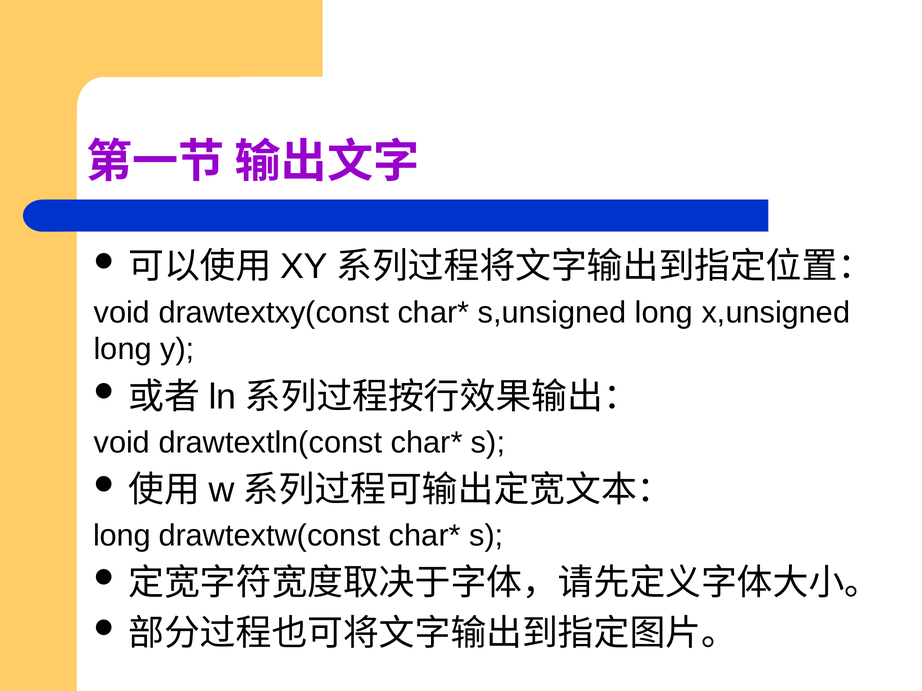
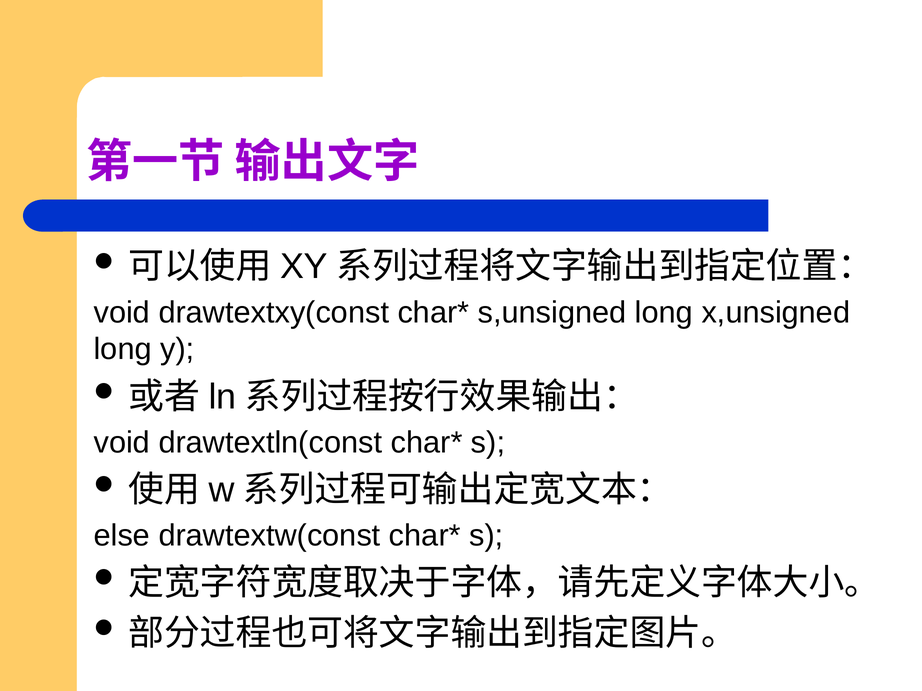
long at (122, 536): long -> else
